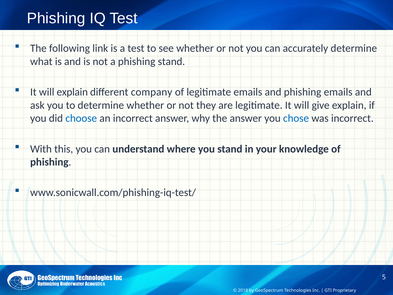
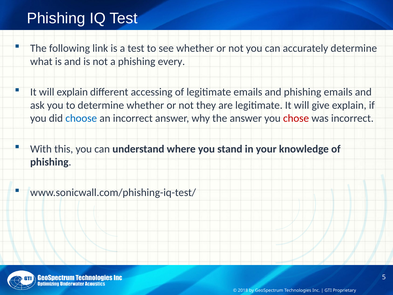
phishing stand: stand -> every
company: company -> accessing
chose colour: blue -> red
